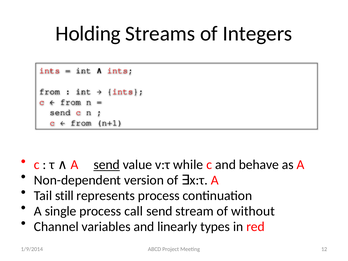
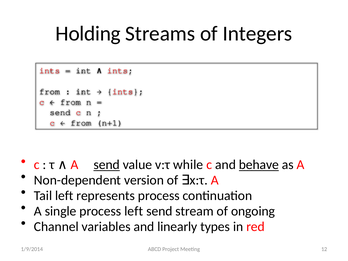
behave underline: none -> present
Tail still: still -> left
process call: call -> left
without: without -> ongoing
